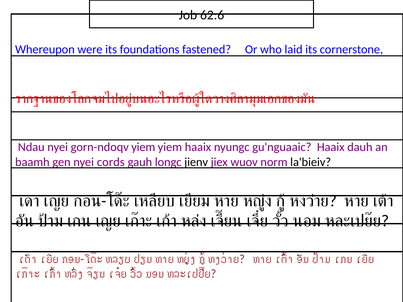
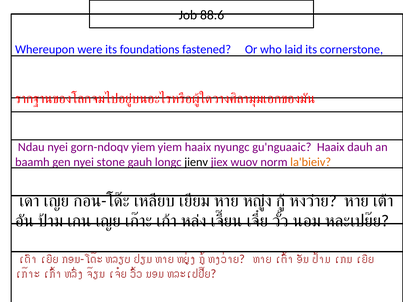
62:6: 62:6 -> 88:6
cords: cords -> stone
la'bieiv colour: black -> orange
